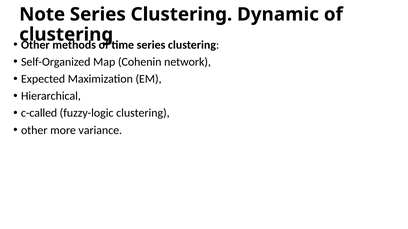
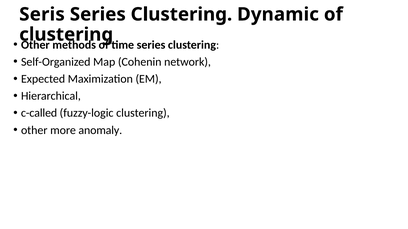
Note: Note -> Seris
variance: variance -> anomaly
